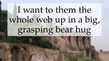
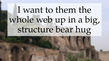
grasping: grasping -> structure
